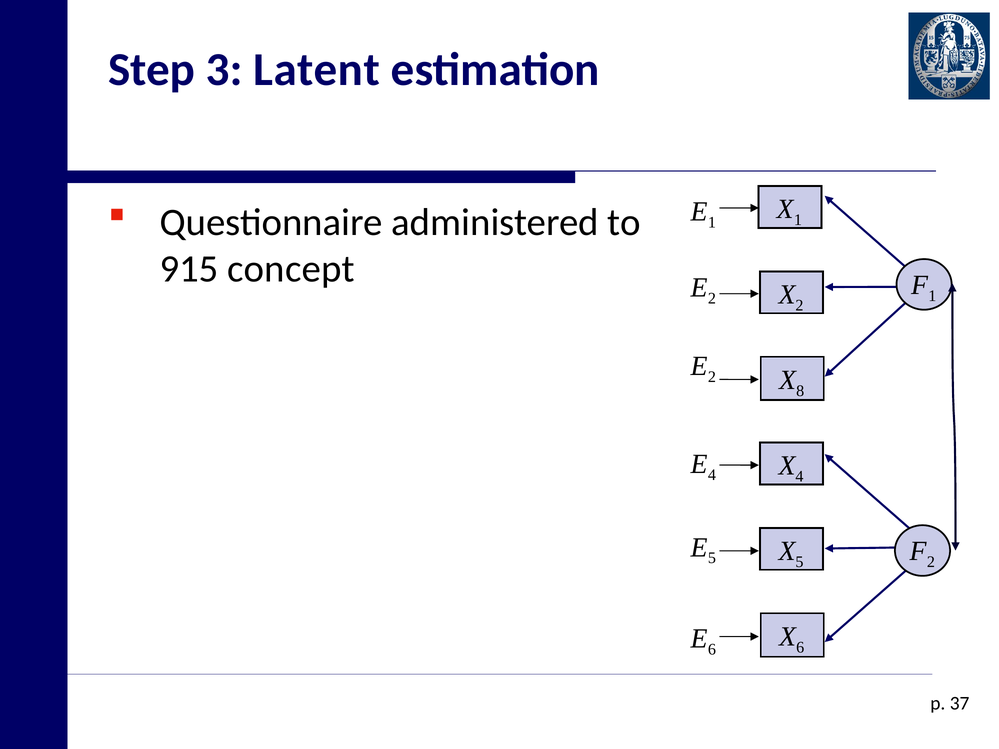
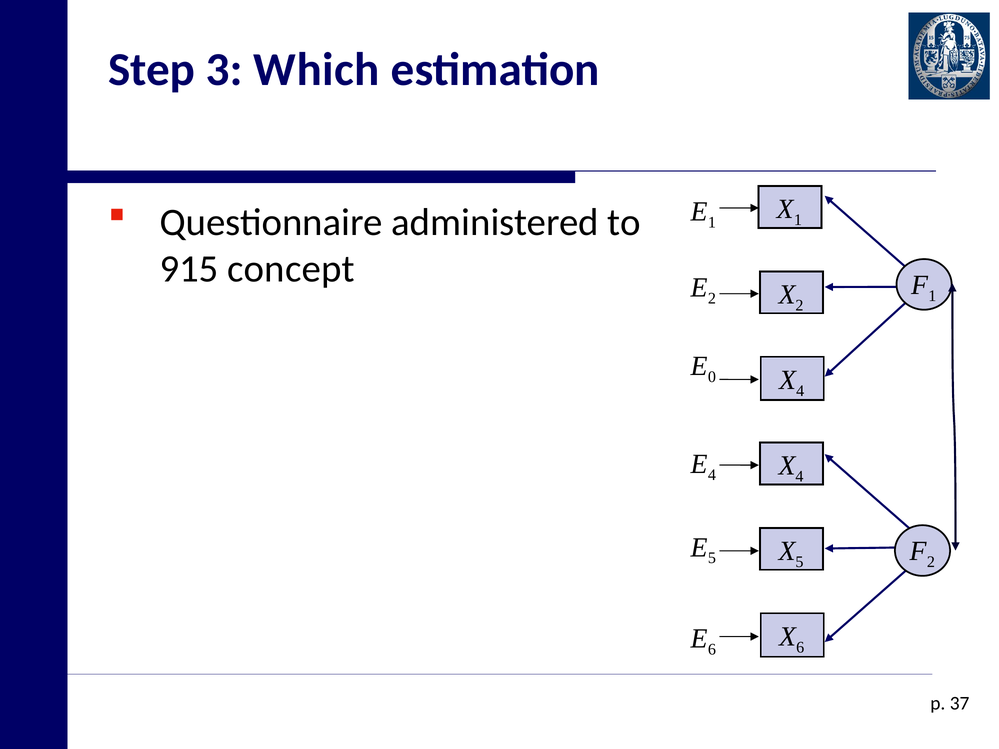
Latent: Latent -> Which
2 at (712, 377): 2 -> 0
8 at (800, 391): 8 -> 4
